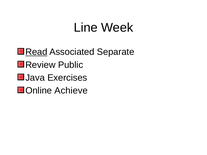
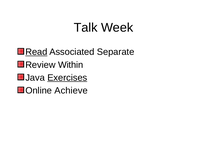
Line: Line -> Talk
Public: Public -> Within
Exercises underline: none -> present
